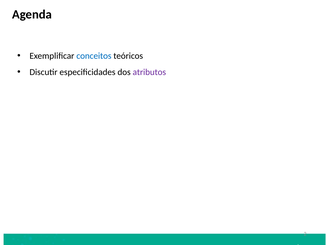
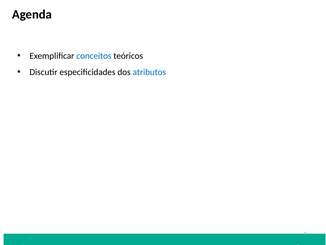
atributos colour: purple -> blue
